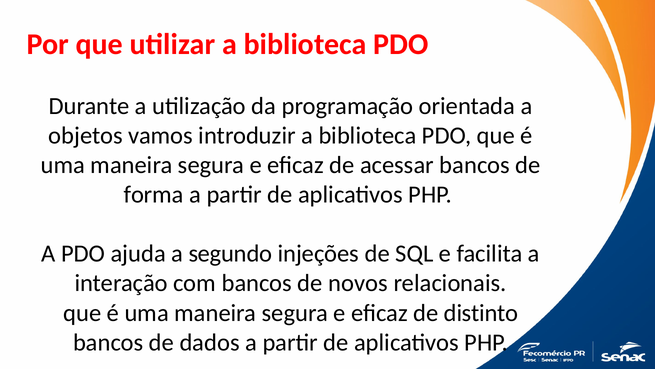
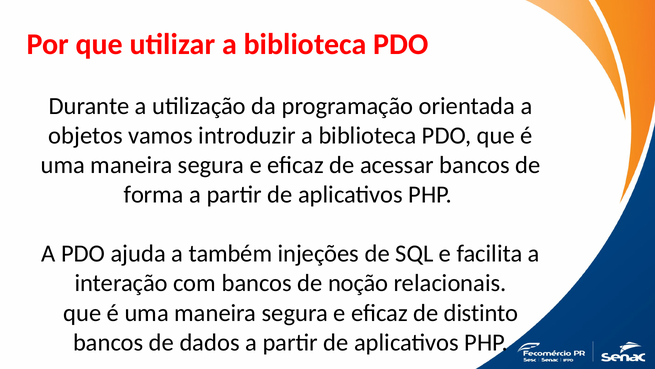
segundo: segundo -> também
novos: novos -> noção
